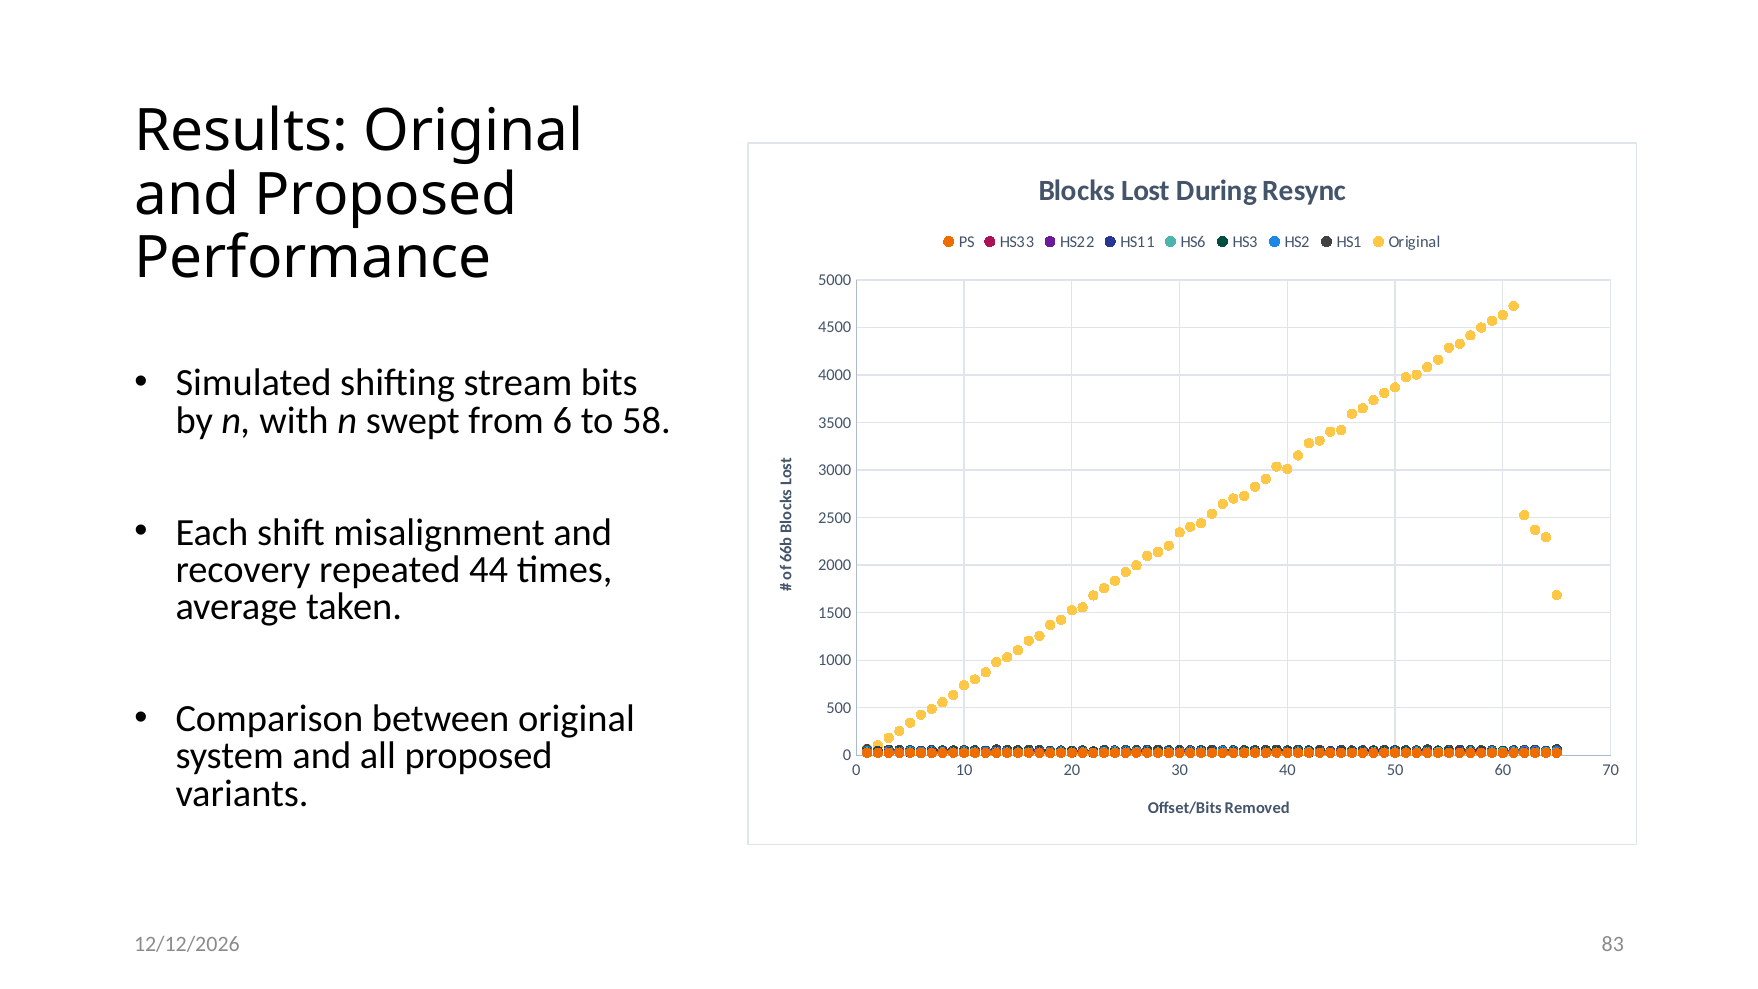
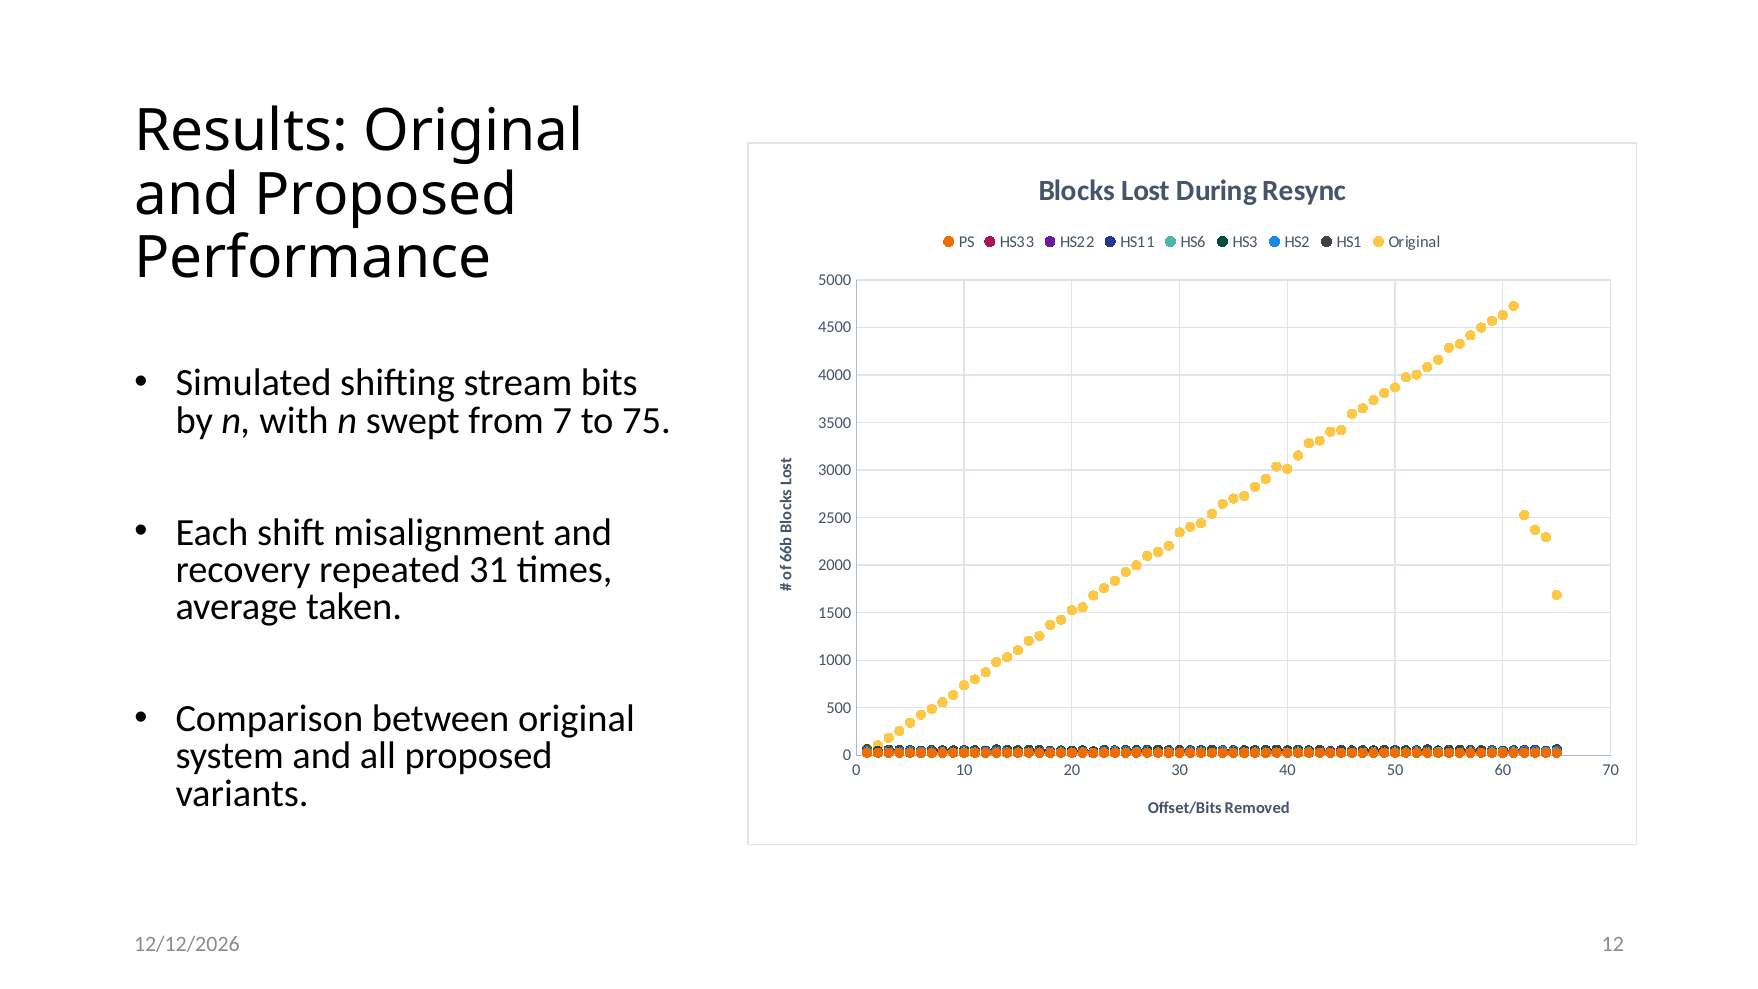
from 6: 6 -> 7
58: 58 -> 75
44: 44 -> 31
83: 83 -> 12
